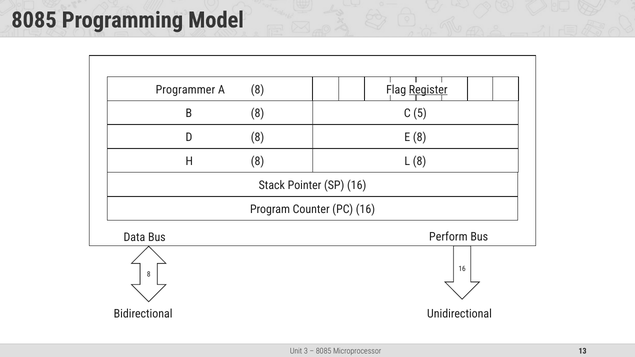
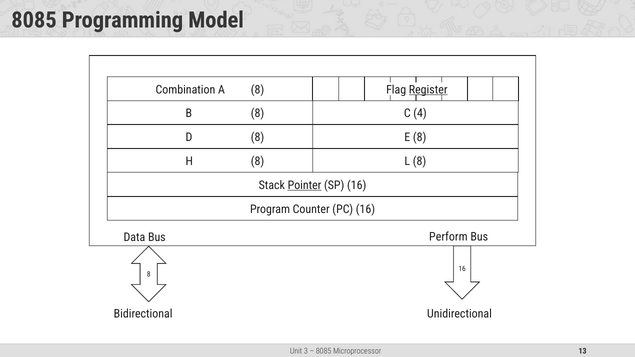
Programmer: Programmer -> Combination
5: 5 -> 4
Pointer underline: none -> present
